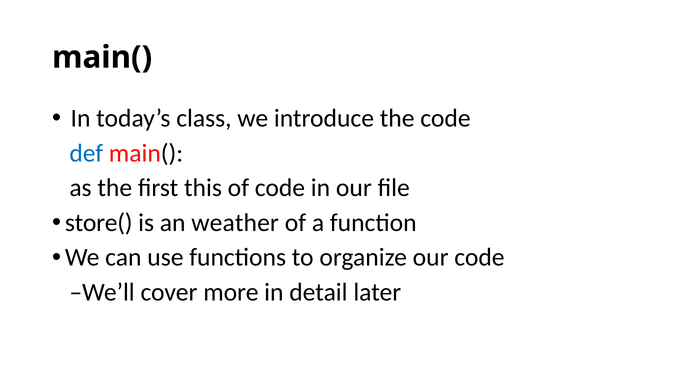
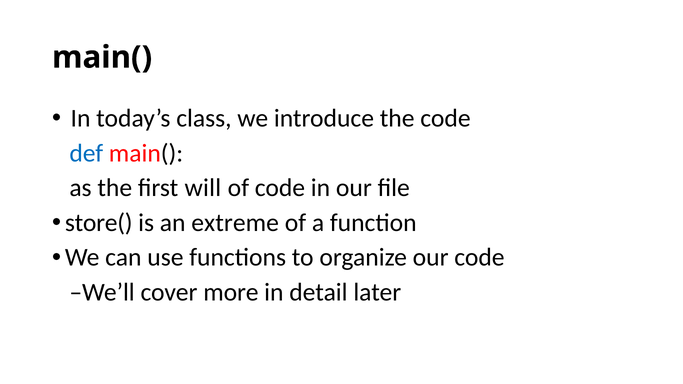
this: this -> will
weather: weather -> extreme
